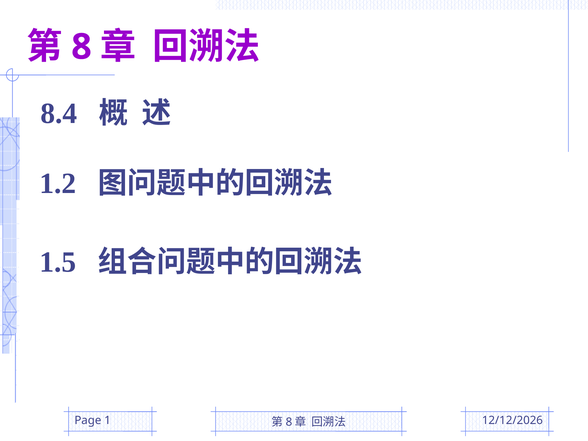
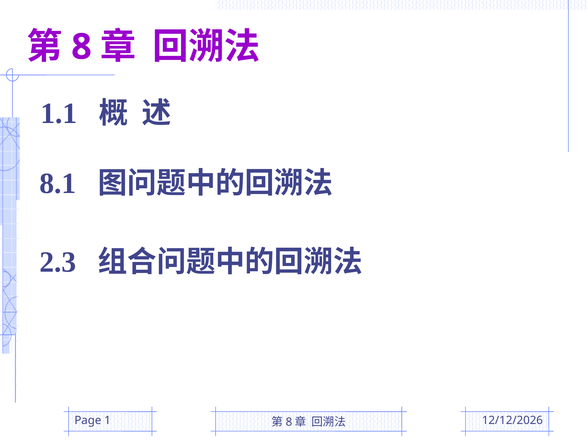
8.4: 8.4 -> 1.1
1.2: 1.2 -> 8.1
1.5: 1.5 -> 2.3
